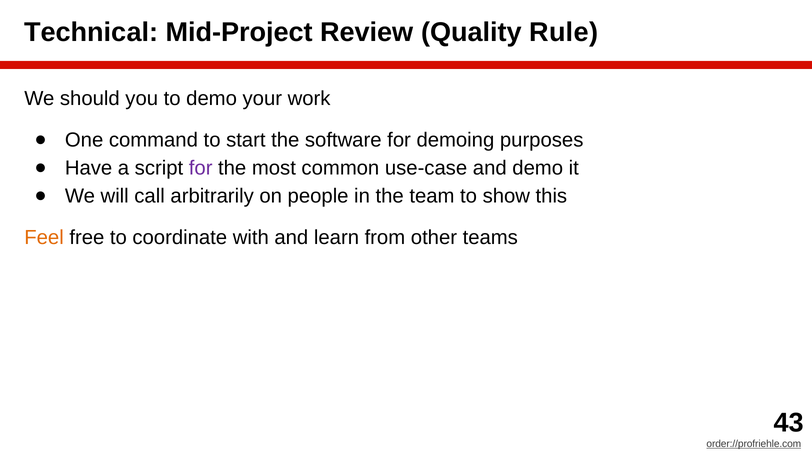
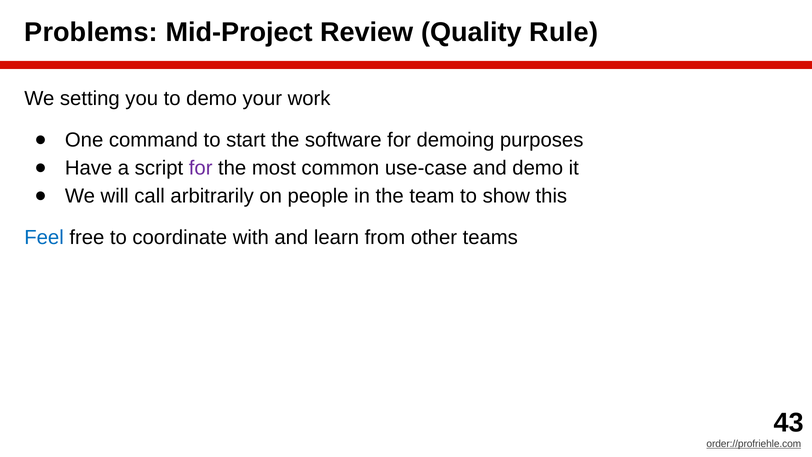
Technical: Technical -> Problems
should: should -> setting
Feel colour: orange -> blue
